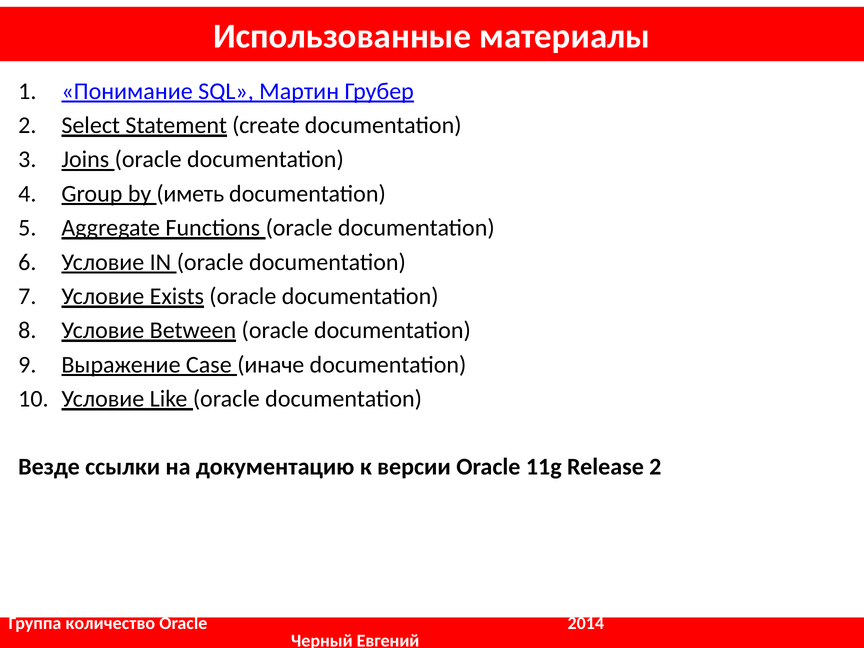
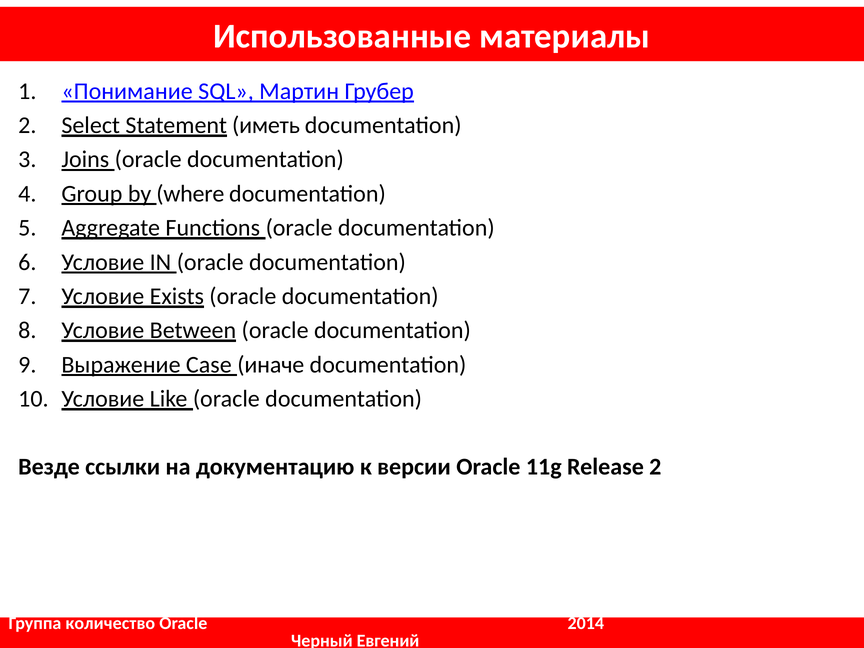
create: create -> иметь
иметь: иметь -> where
